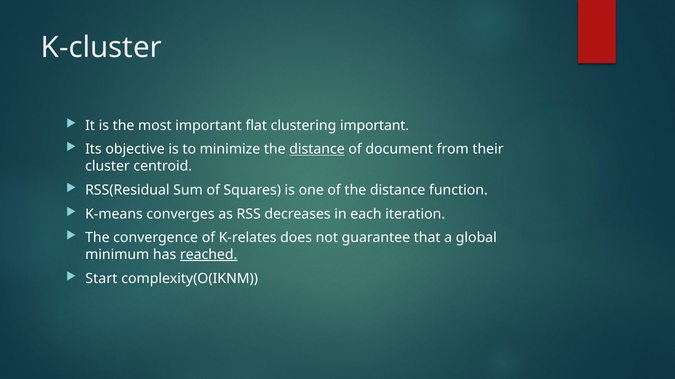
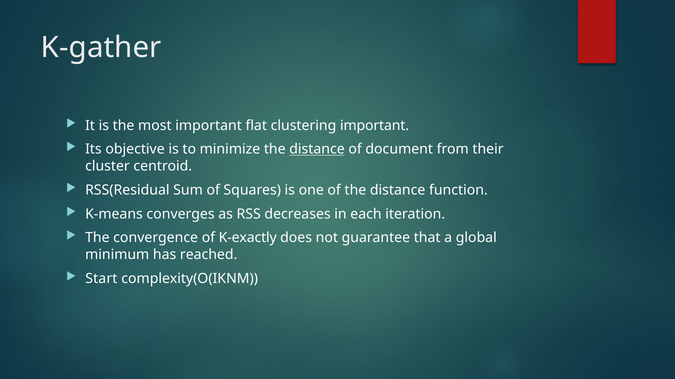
K-cluster: K-cluster -> K-gather
K-relates: K-relates -> K-exactly
reached underline: present -> none
